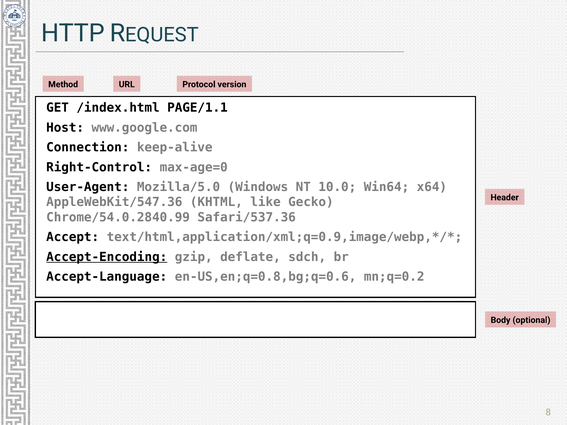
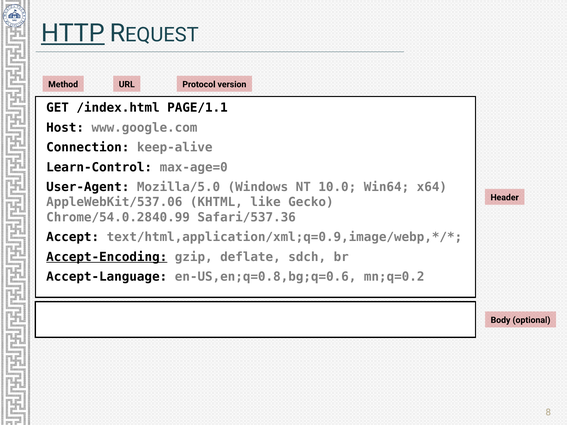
HTTP underline: none -> present
Right-Control: Right-Control -> Learn-Control
AppleWebKit/547.36: AppleWebKit/547.36 -> AppleWebKit/537.06
